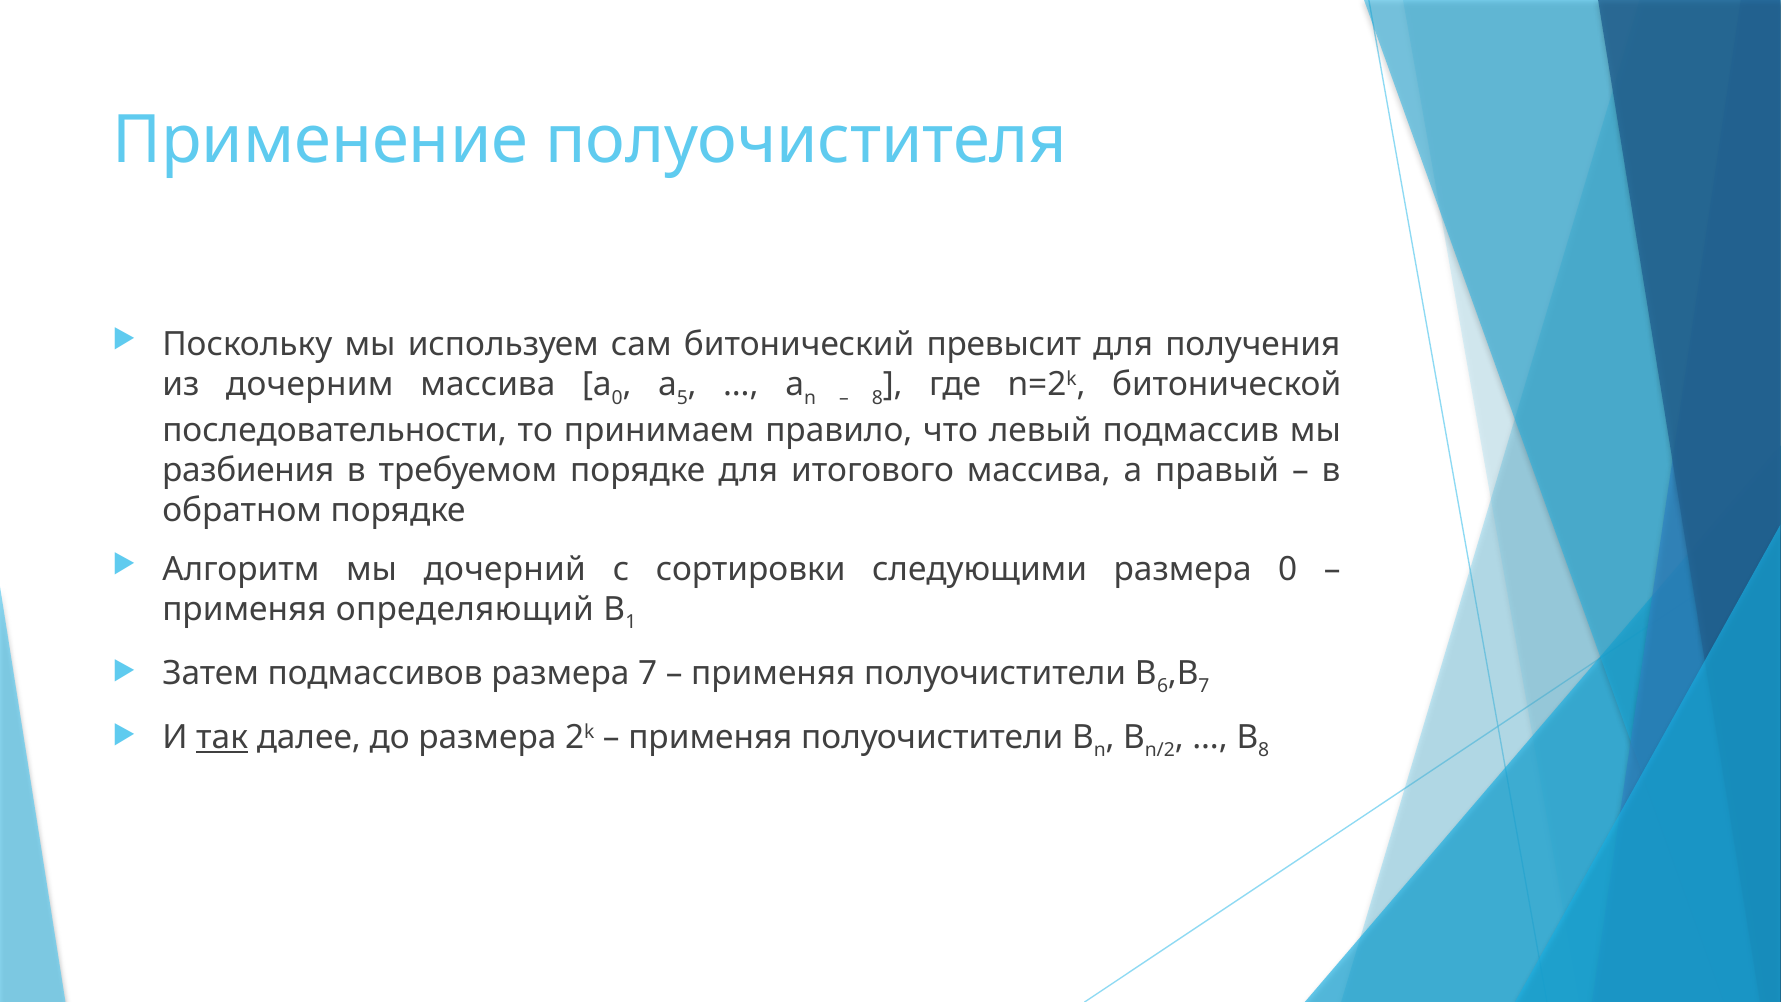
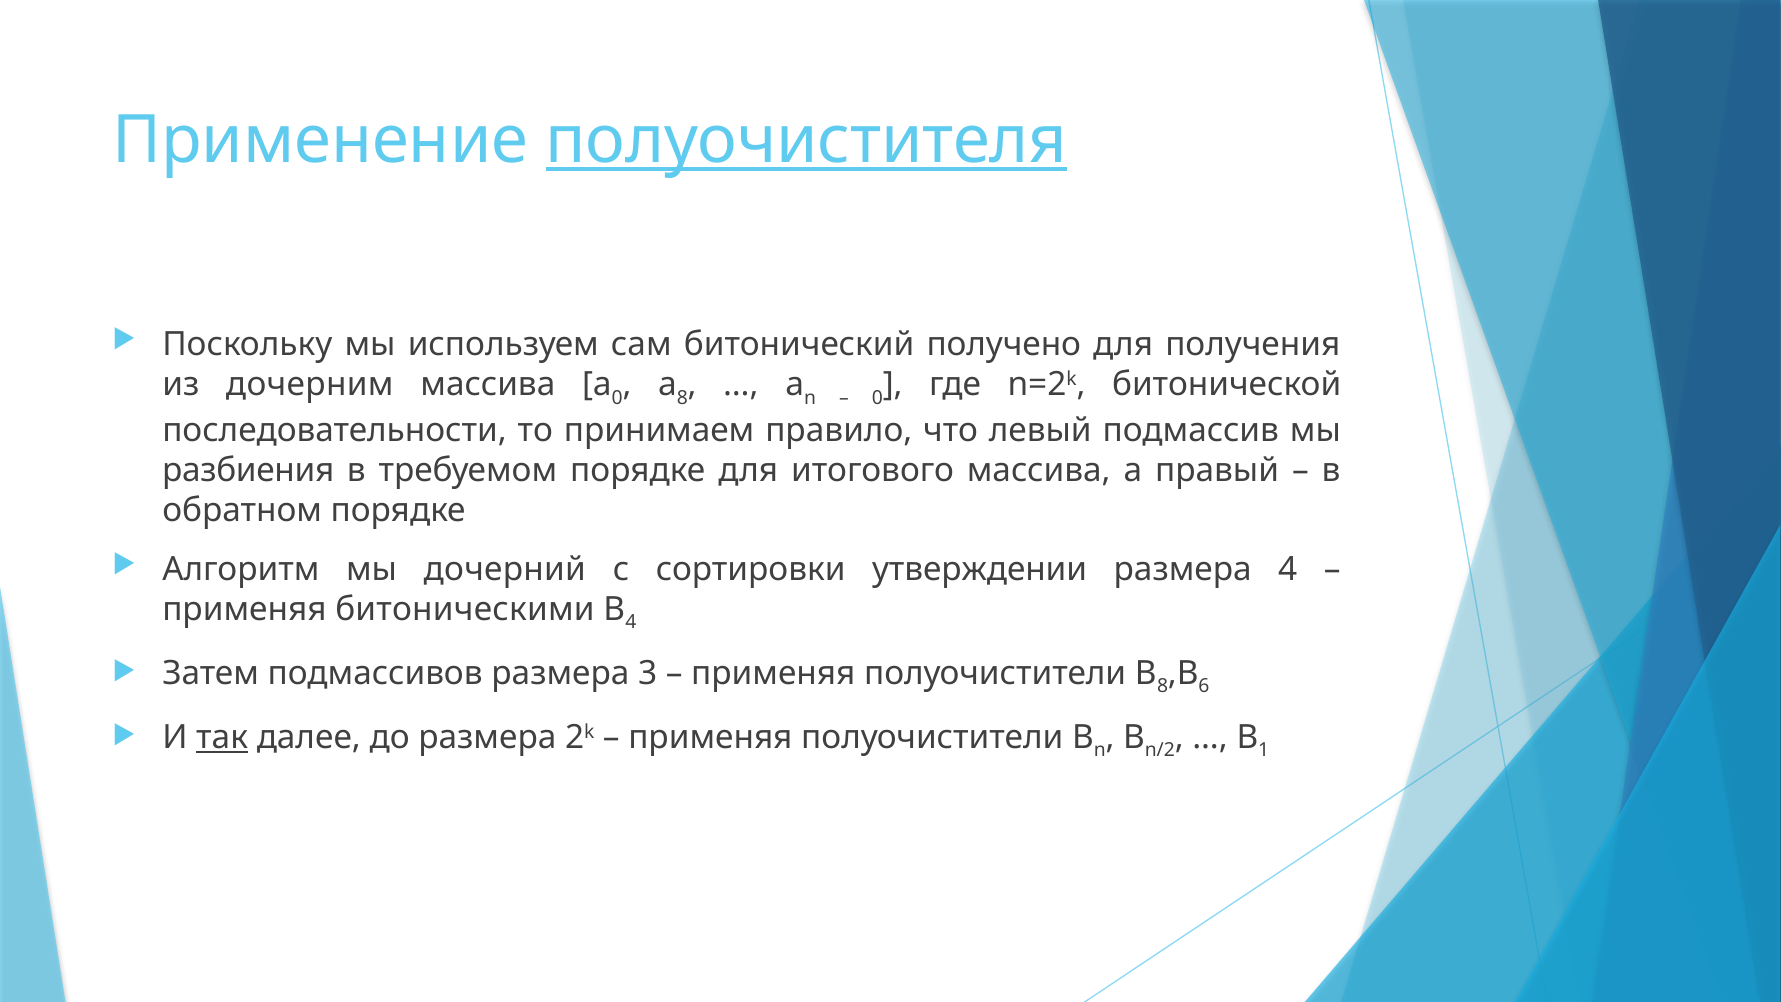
полуочистителя underline: none -> present
превысит: превысит -> получено
5 at (682, 398): 5 -> 8
8 at (877, 398): 8 -> 0
следующими: следующими -> утверждении
размера 0: 0 -> 4
определяющий: определяющий -> битоническими
1 at (631, 622): 1 -> 4
размера 7: 7 -> 3
6 at (1163, 686): 6 -> 8
7 at (1204, 686): 7 -> 6
8 at (1264, 750): 8 -> 1
